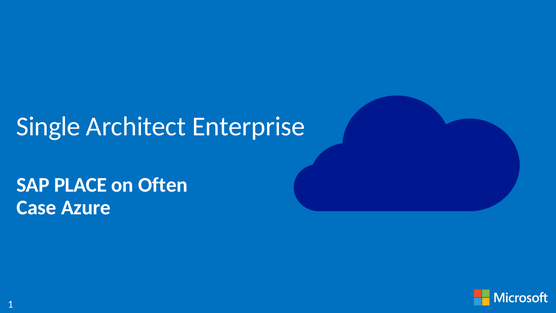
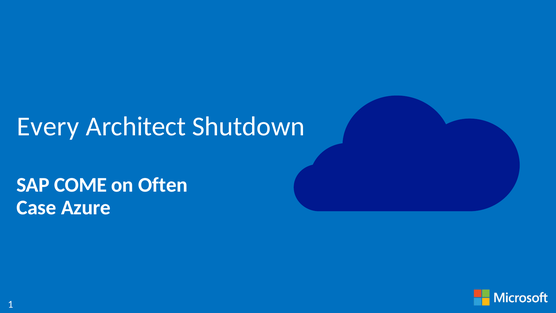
Single: Single -> Every
Enterprise: Enterprise -> Shutdown
PLACE: PLACE -> COME
